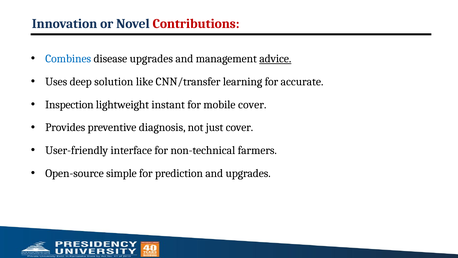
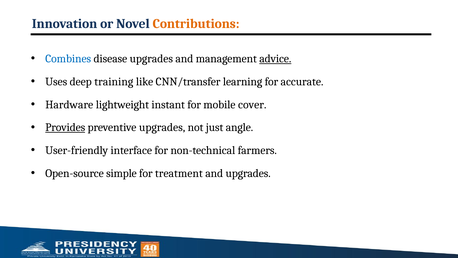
Contributions colour: red -> orange
solution: solution -> training
Inspection: Inspection -> Hardware
Provides underline: none -> present
preventive diagnosis: diagnosis -> upgrades
just cover: cover -> angle
prediction: prediction -> treatment
